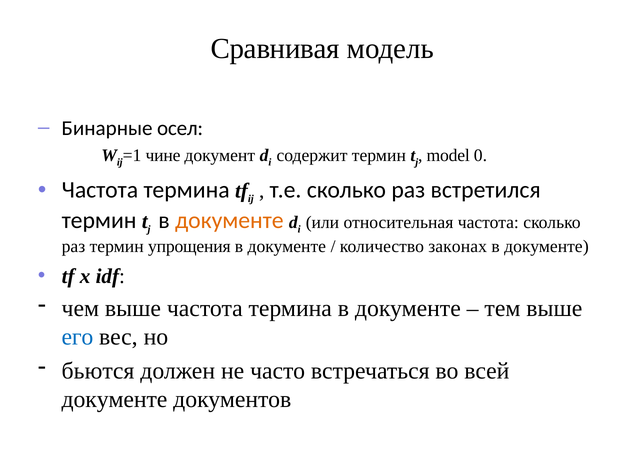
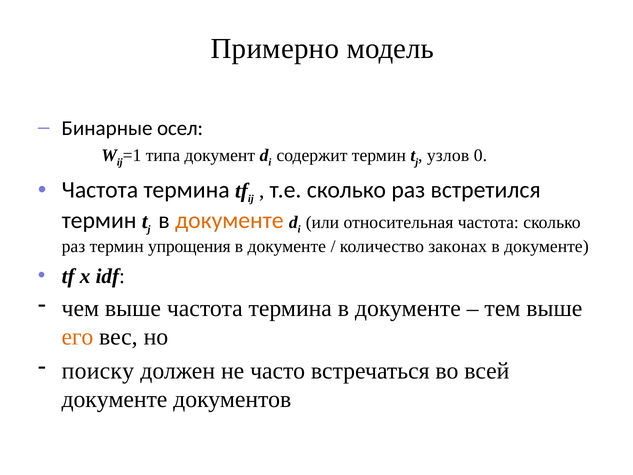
Сравнивая: Сравнивая -> Примерно
чине: чине -> типа
model: model -> узлов
его colour: blue -> orange
бьются: бьются -> поиску
